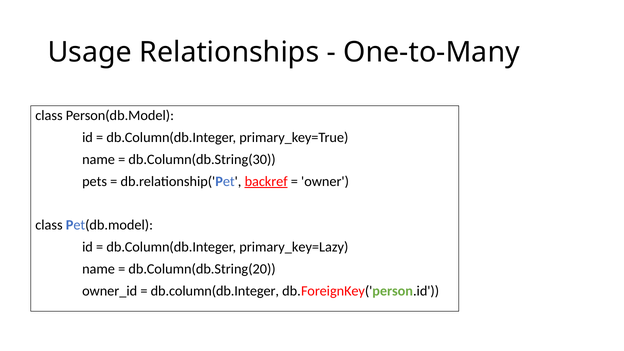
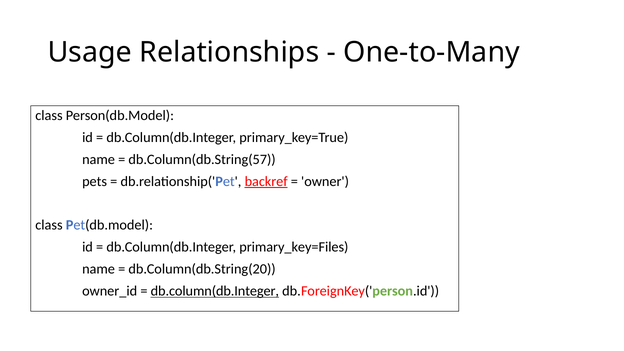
db.Column(db.String(30: db.Column(db.String(30 -> db.Column(db.String(57
primary_key=Lazy: primary_key=Lazy -> primary_key=Files
db.column(db.Integer at (215, 291) underline: none -> present
